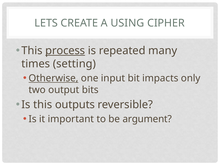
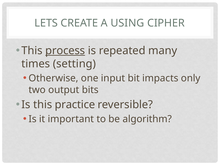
Otherwise underline: present -> none
outputs: outputs -> practice
argument: argument -> algorithm
